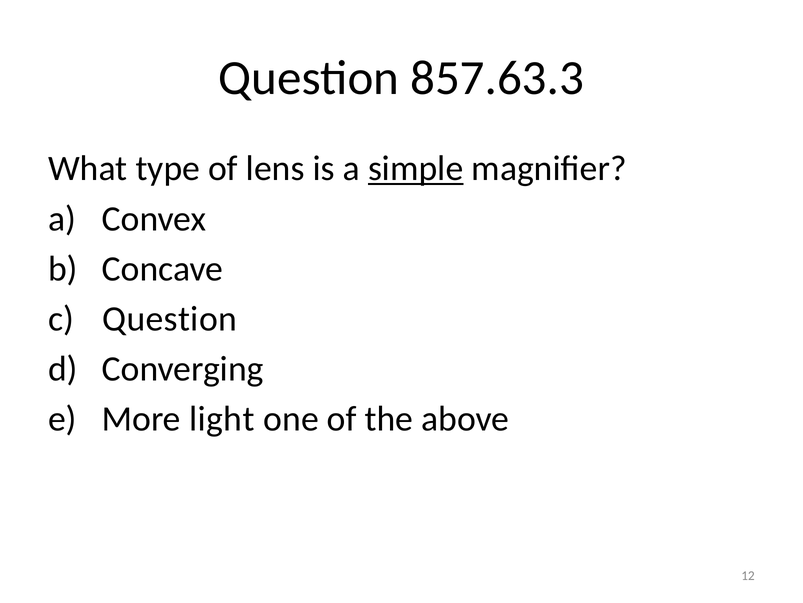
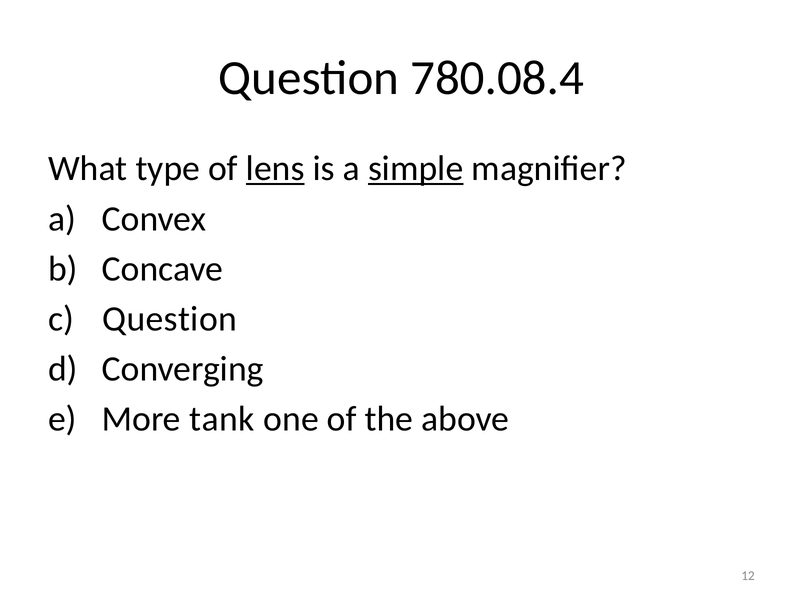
857.63.3: 857.63.3 -> 780.08.4
lens underline: none -> present
light: light -> tank
